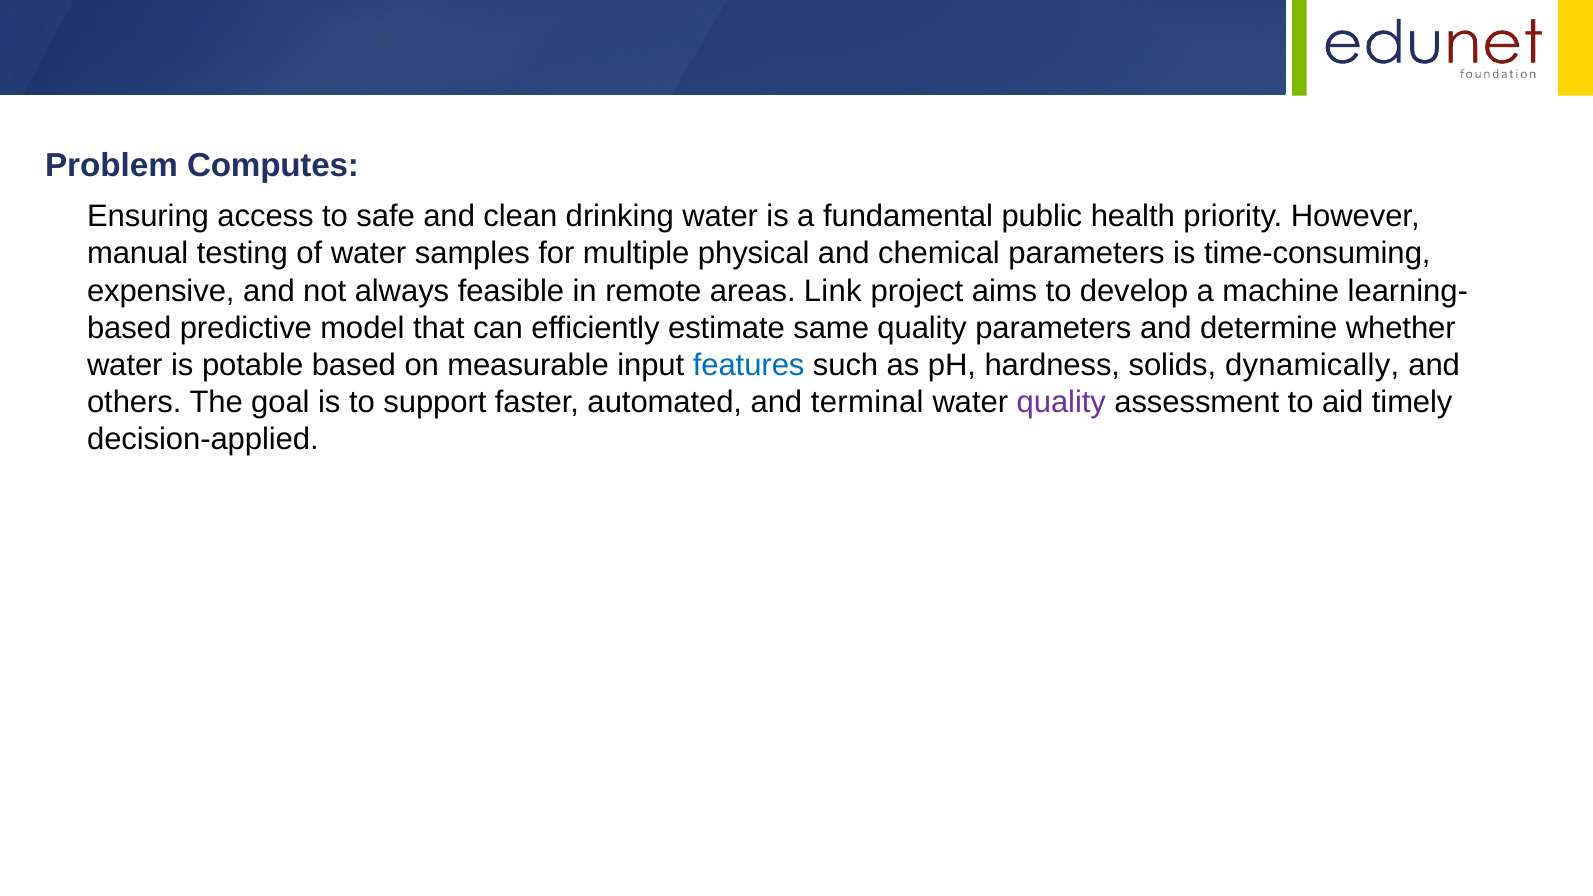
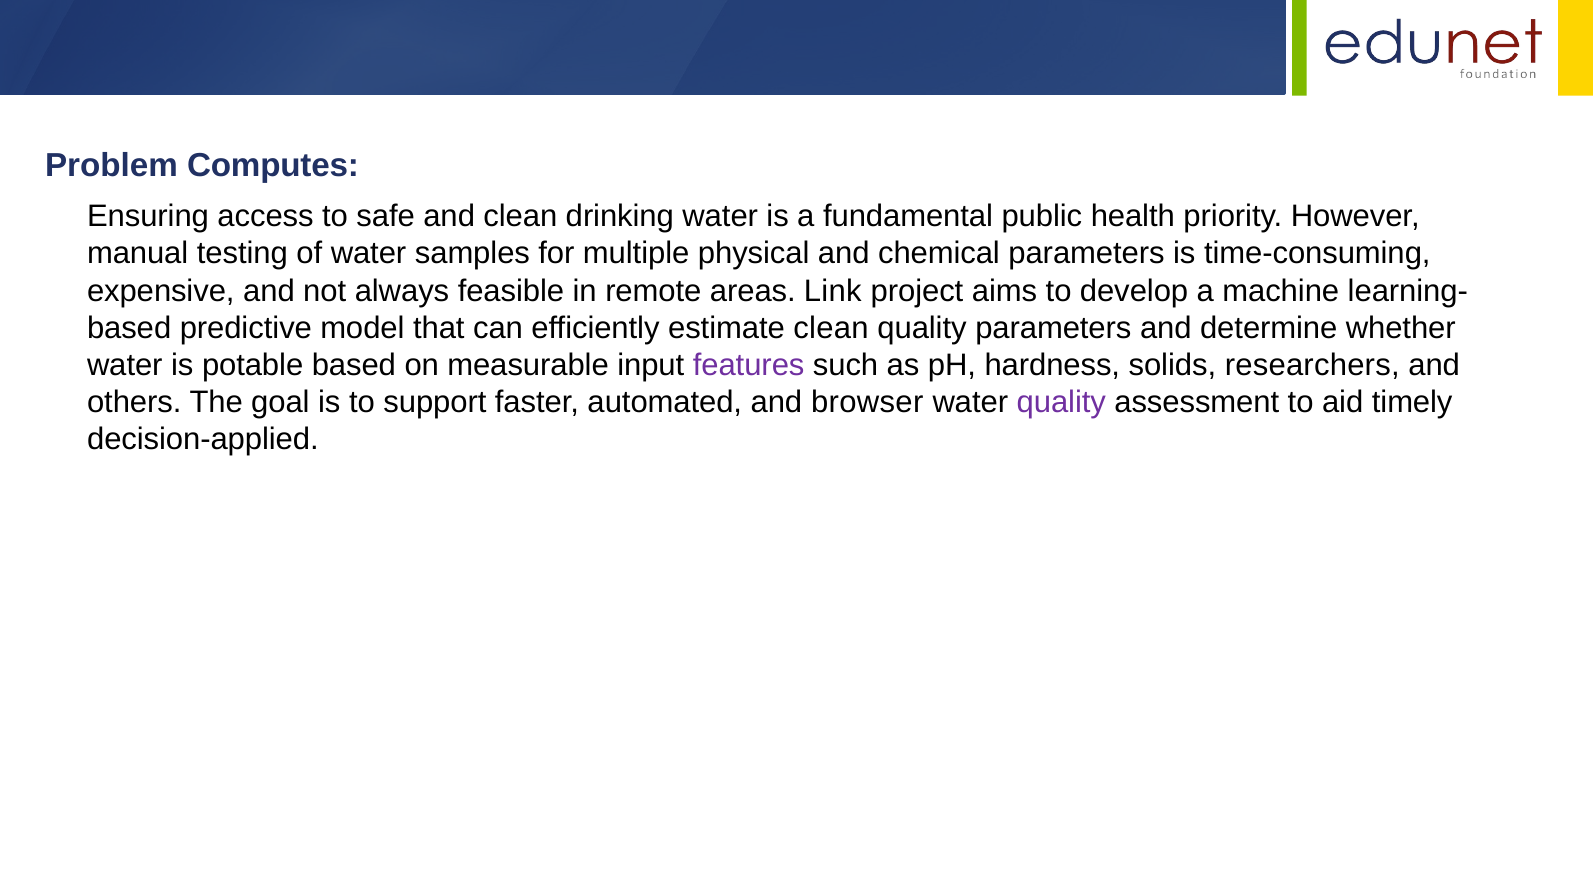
estimate same: same -> clean
features colour: blue -> purple
dynamically: dynamically -> researchers
terminal: terminal -> browser
